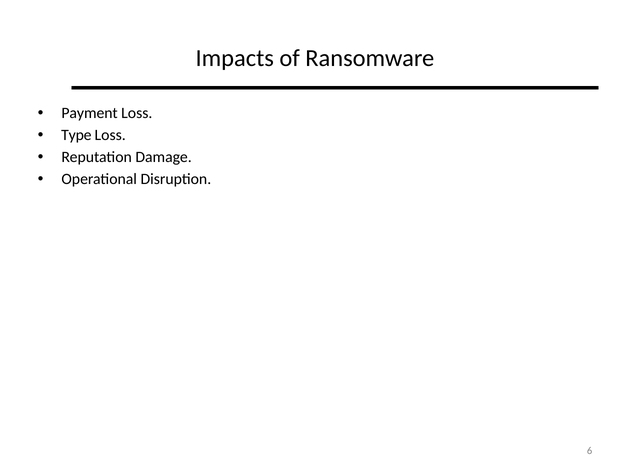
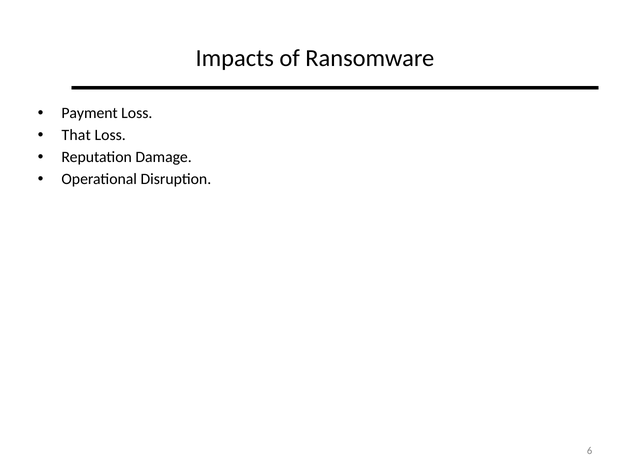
Type: Type -> That
